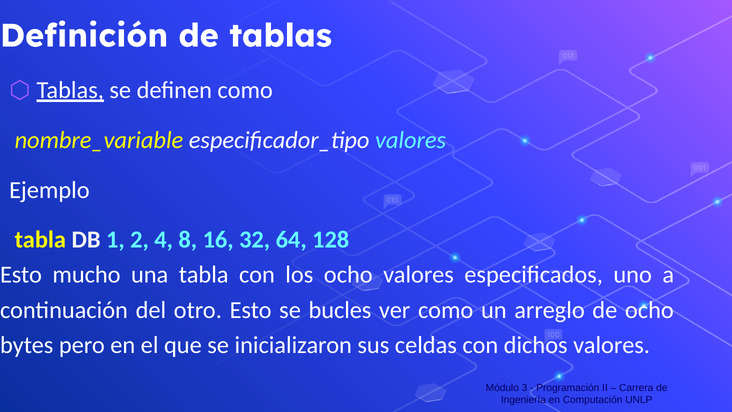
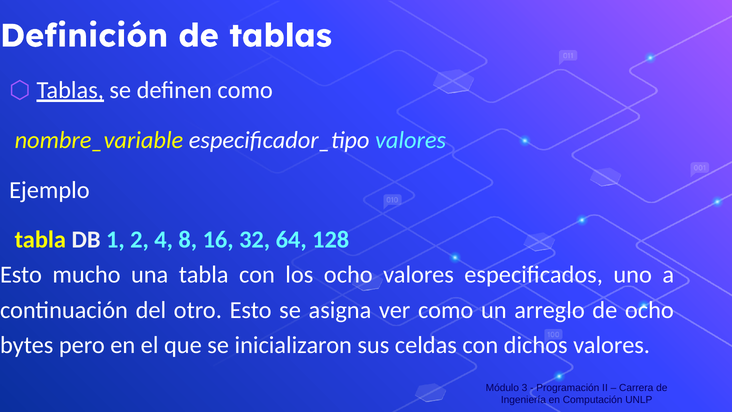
bucles: bucles -> asigna
